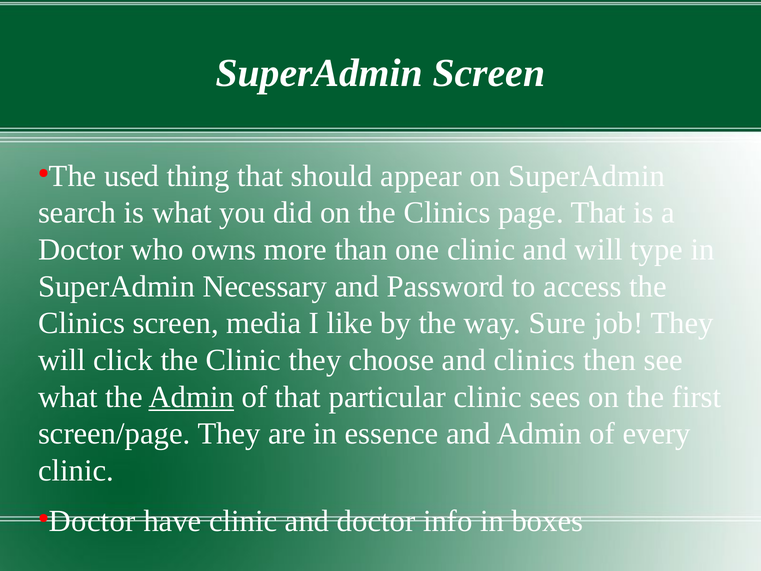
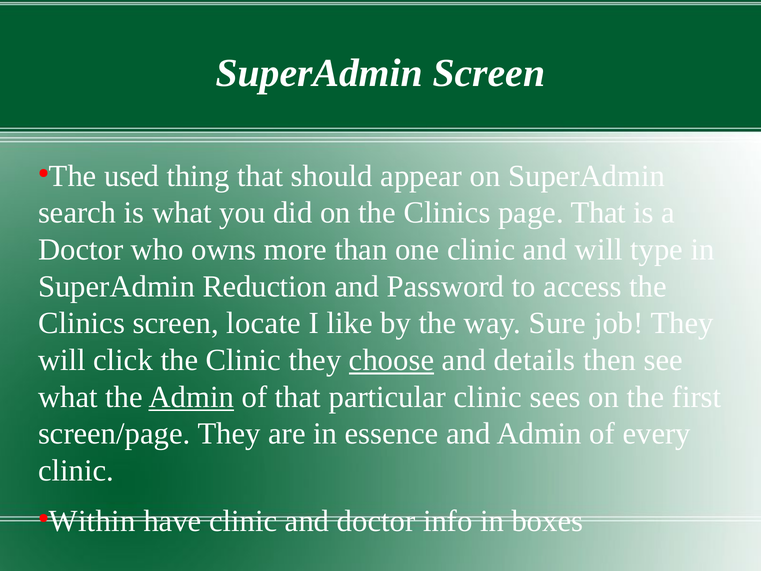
Necessary: Necessary -> Reduction
media: media -> locate
choose underline: none -> present
and clinics: clinics -> details
Doctor at (92, 521): Doctor -> Within
